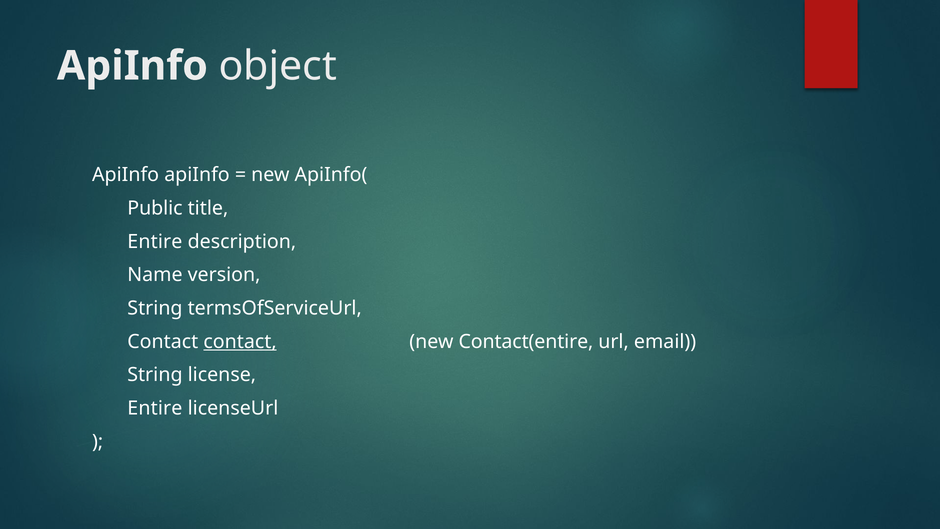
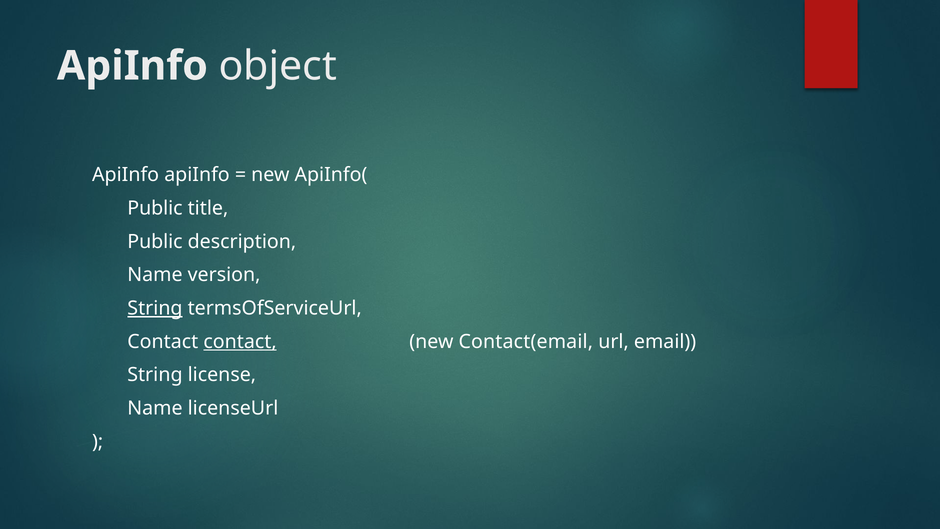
Entire at (155, 242): Entire -> Public
String at (155, 308) underline: none -> present
Contact(entire: Contact(entire -> Contact(email
Entire at (155, 408): Entire -> Name
